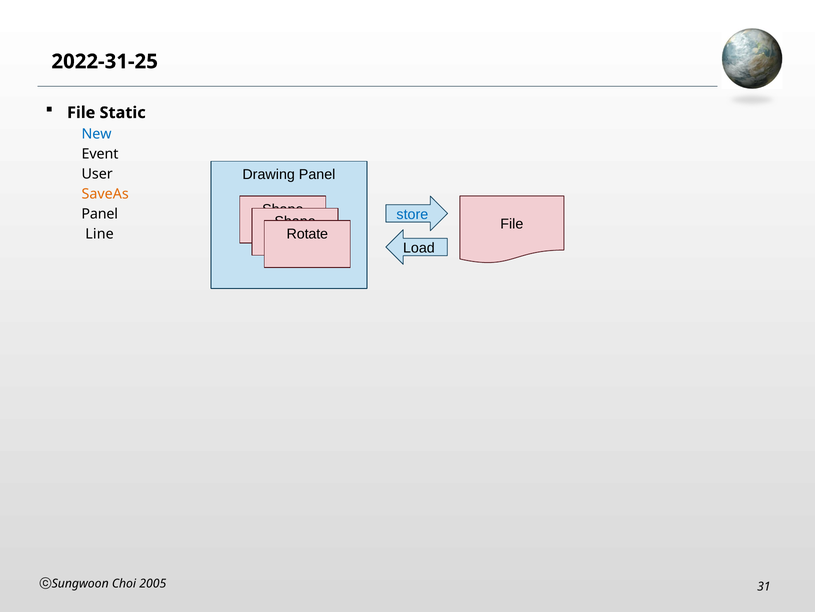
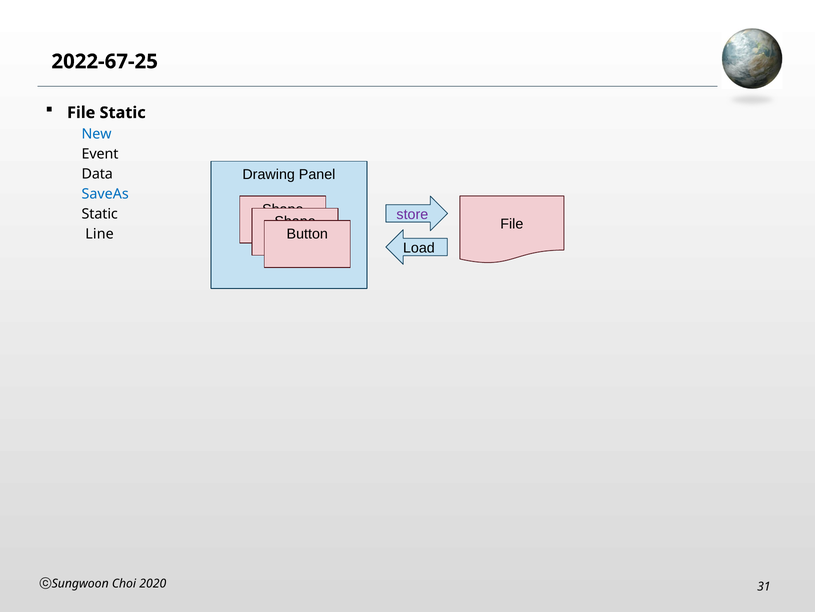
2022-31-25: 2022-31-25 -> 2022-67-25
User: User -> Data
SaveAs colour: orange -> blue
Panel at (100, 214): Panel -> Static
store colour: blue -> purple
Rotate: Rotate -> Button
2005: 2005 -> 2020
